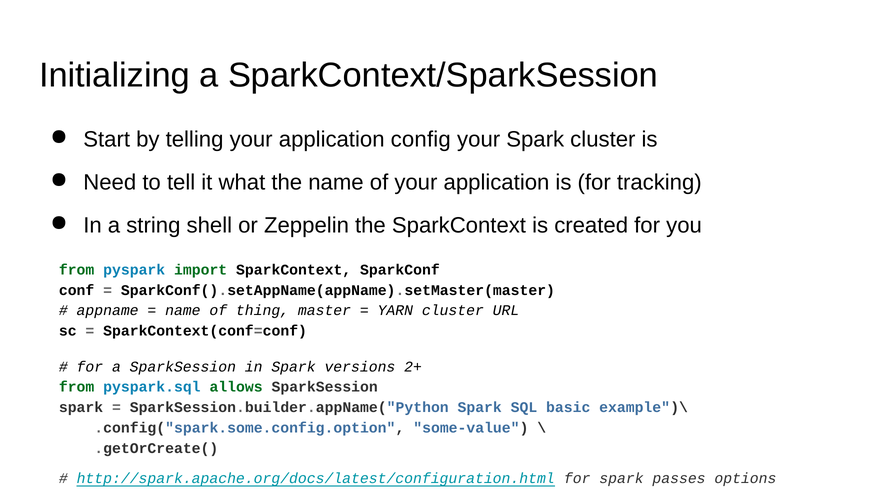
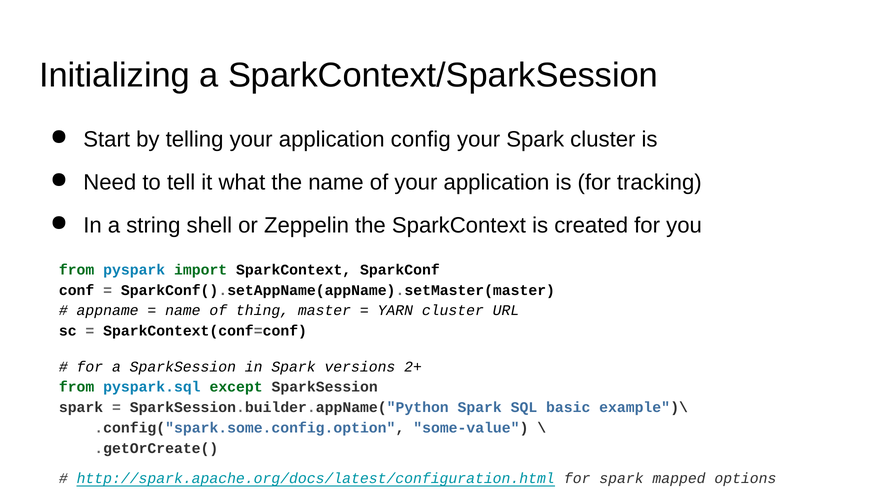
allows: allows -> except
passes: passes -> mapped
